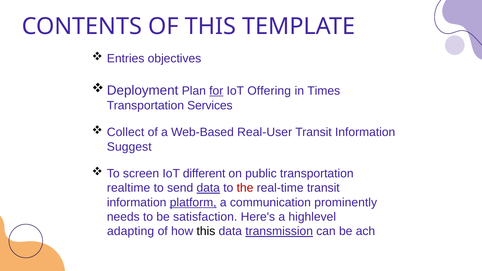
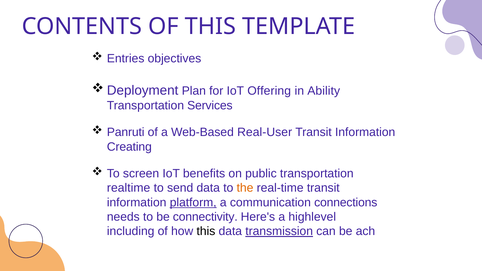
for underline: present -> none
Times: Times -> Ability
Collect: Collect -> Panruti
Suggest: Suggest -> Creating
different: different -> benefits
data at (208, 188) underline: present -> none
the colour: red -> orange
prominently: prominently -> connections
satisfaction: satisfaction -> connectivity
adapting: adapting -> including
